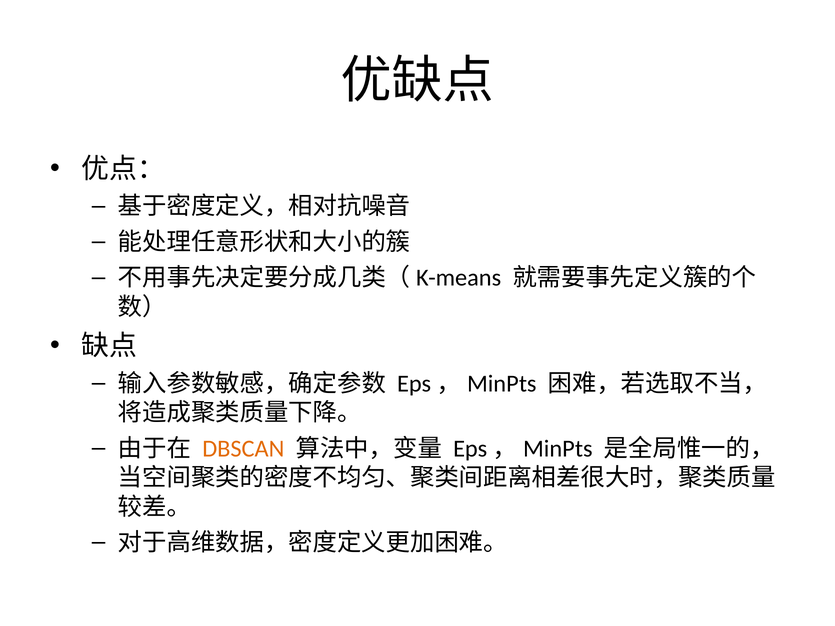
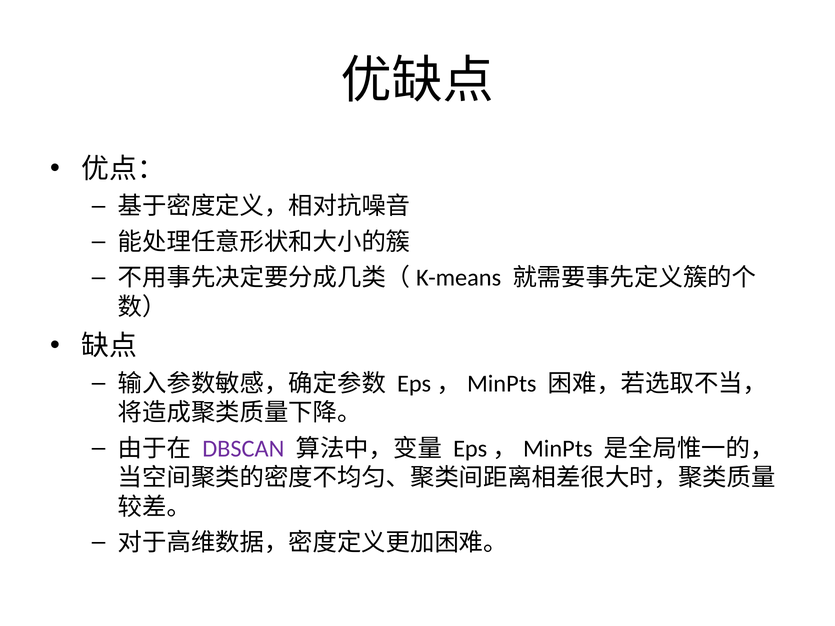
DBSCAN colour: orange -> purple
